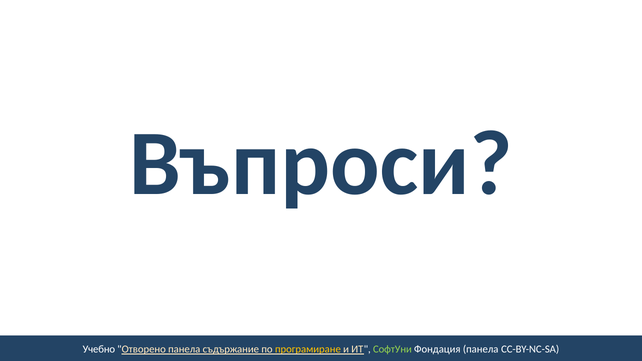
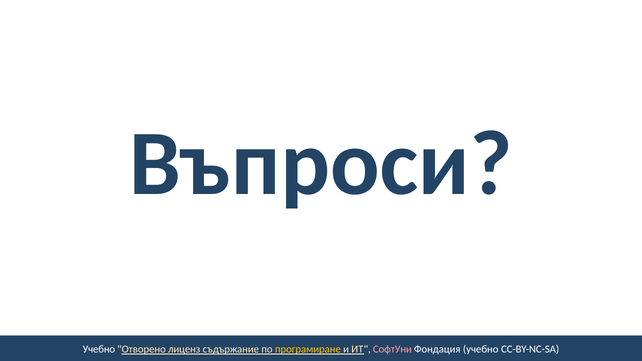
Отворено панела: панела -> лиценз
СофтУни colour: light green -> pink
Фондация панела: панела -> учебно
